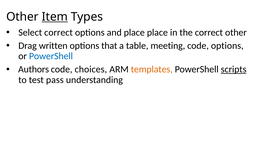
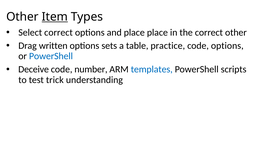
that: that -> sets
meeting: meeting -> practice
Authors: Authors -> Deceive
choices: choices -> number
templates colour: orange -> blue
scripts underline: present -> none
pass: pass -> trick
